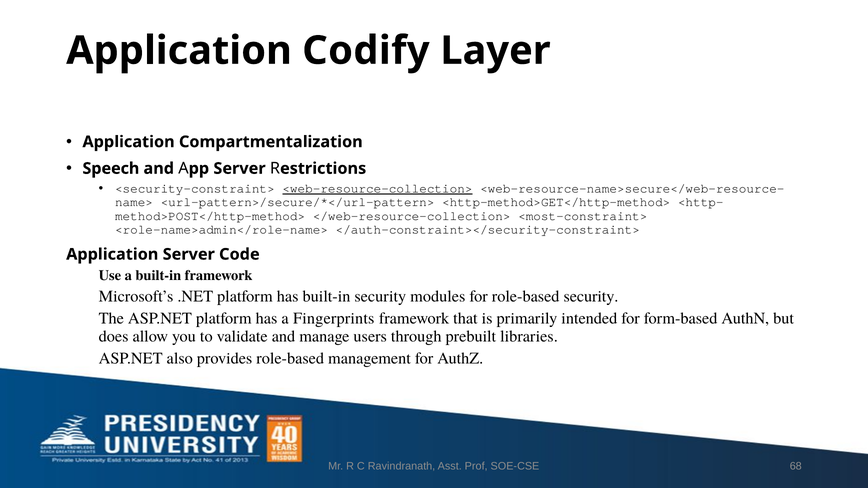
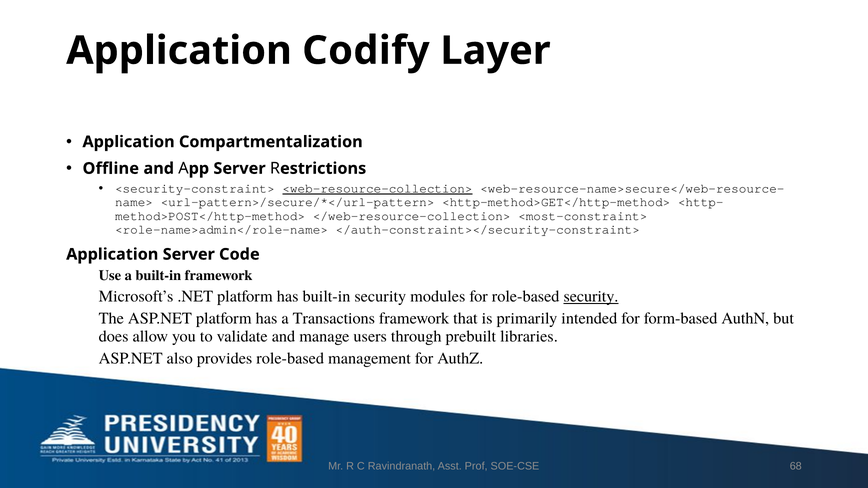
Speech: Speech -> Offline
security at (591, 297) underline: none -> present
Fingerprints: Fingerprints -> Transactions
